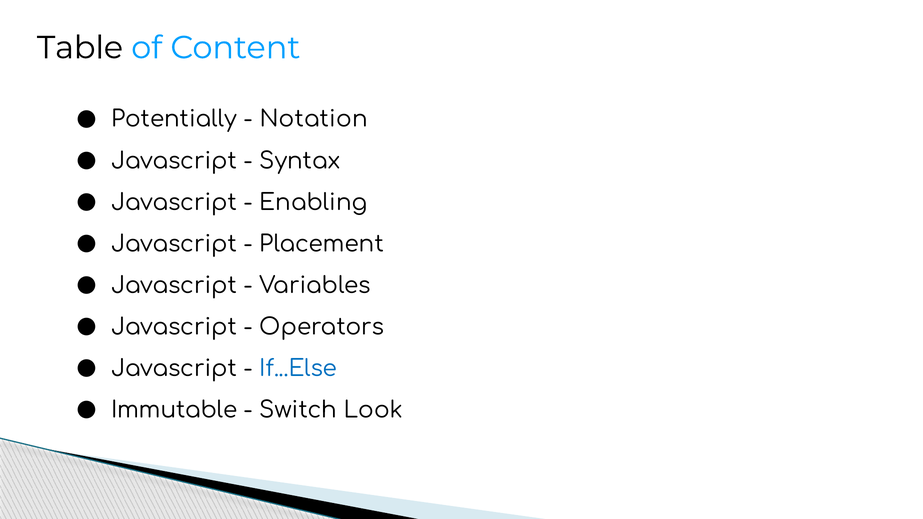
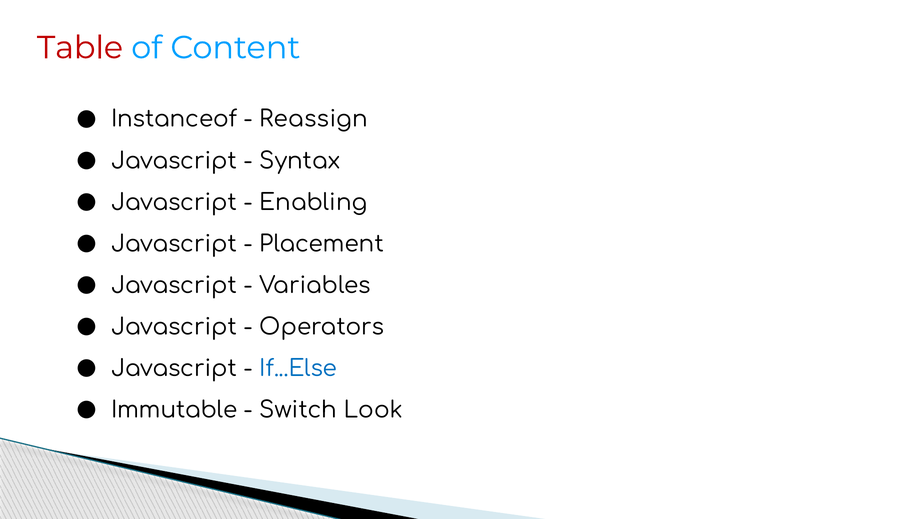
Table colour: black -> red
Potentially: Potentially -> Instanceof
Notation: Notation -> Reassign
